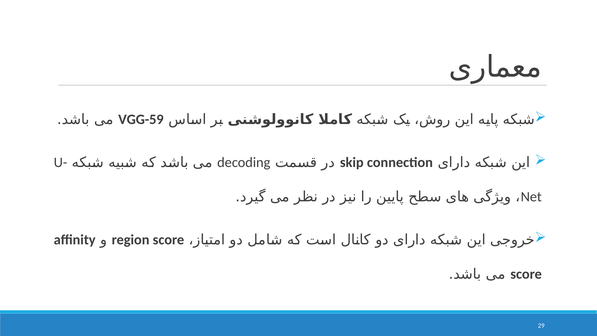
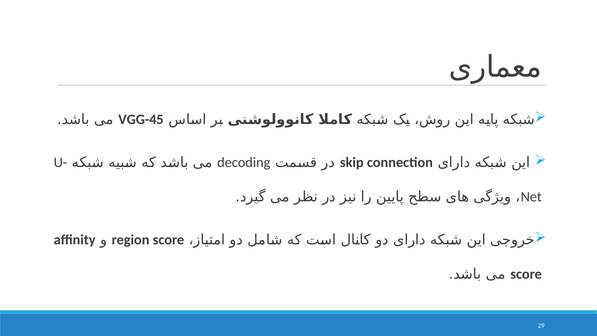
VGG-59: VGG-59 -> VGG-45
